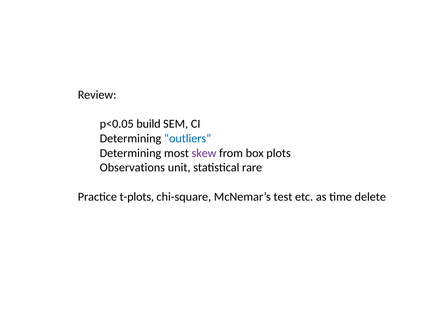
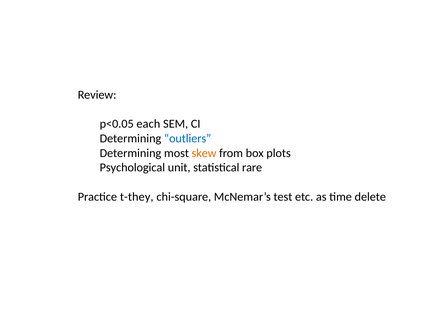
build: build -> each
skew colour: purple -> orange
Observations: Observations -> Psychological
t-plots: t-plots -> t-they
